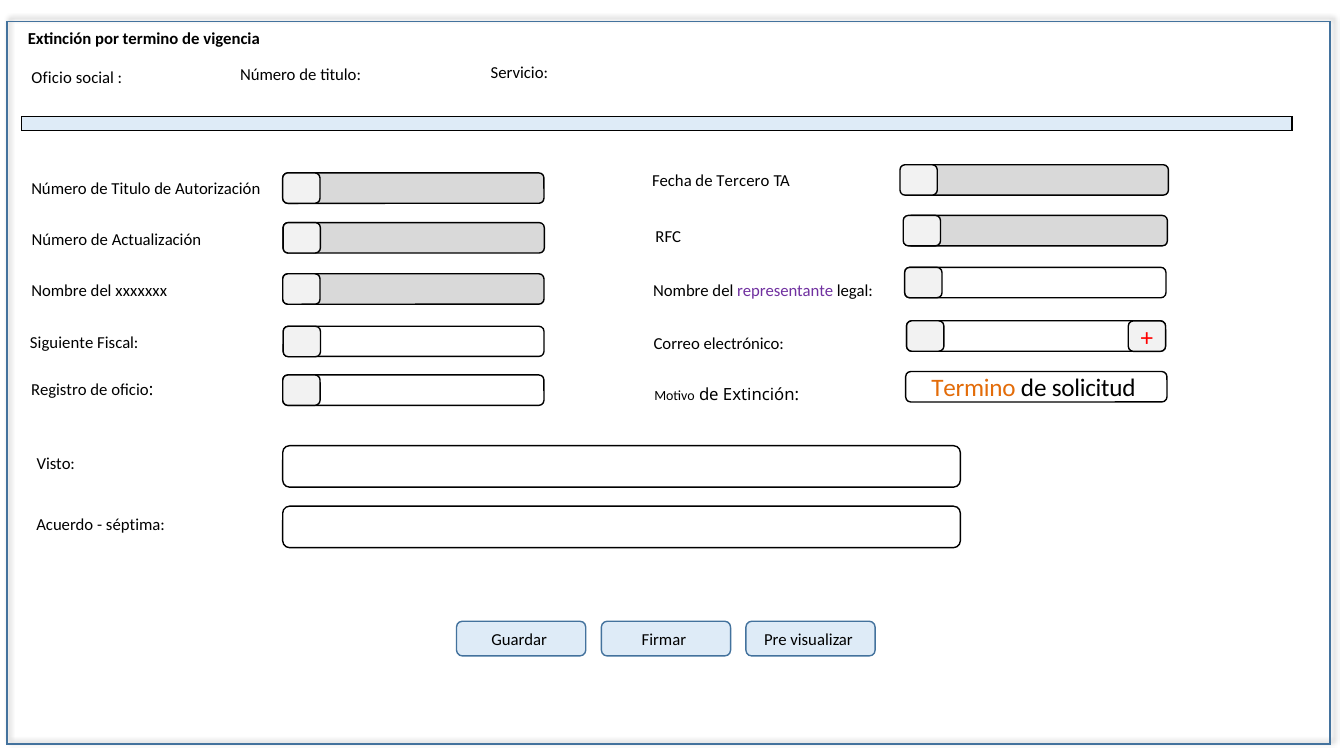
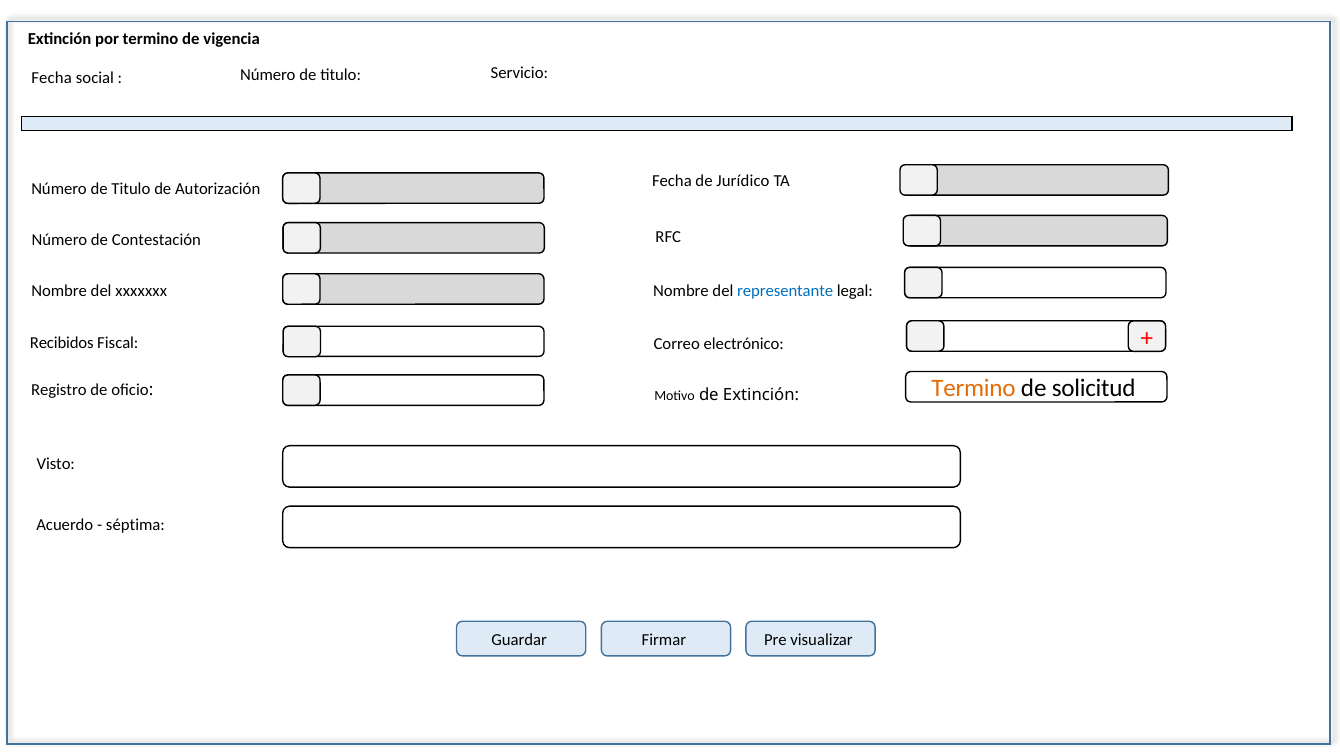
Oficio at (52, 78): Oficio -> Fecha
Tercero: Tercero -> Jurídico
Actualización: Actualización -> Contestación
representante colour: purple -> blue
Siguiente: Siguiente -> Recibidos
